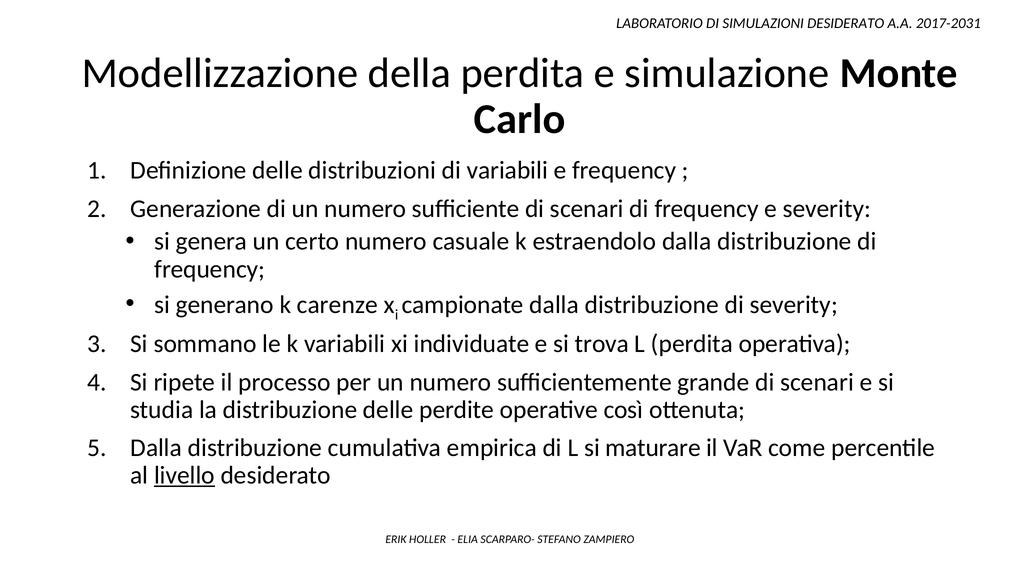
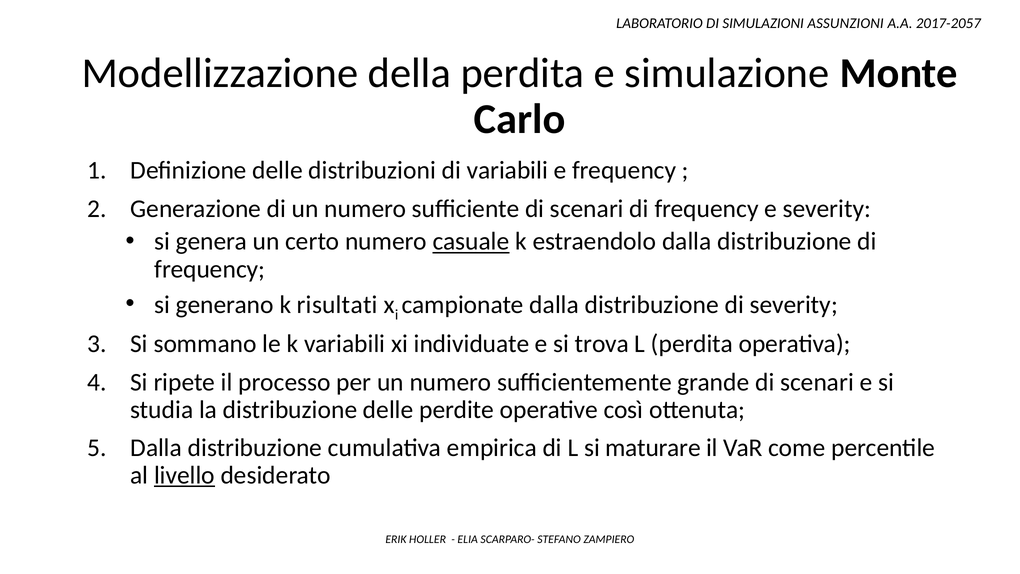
SIMULAZIONI DESIDERATO: DESIDERATO -> ASSUNZIONI
2017-2031: 2017-2031 -> 2017-2057
casuale underline: none -> present
carenze: carenze -> risultati
